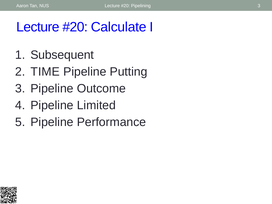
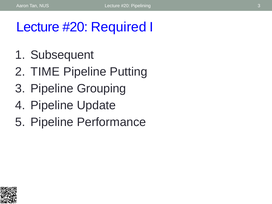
Calculate: Calculate -> Required
Outcome: Outcome -> Grouping
Limited: Limited -> Update
